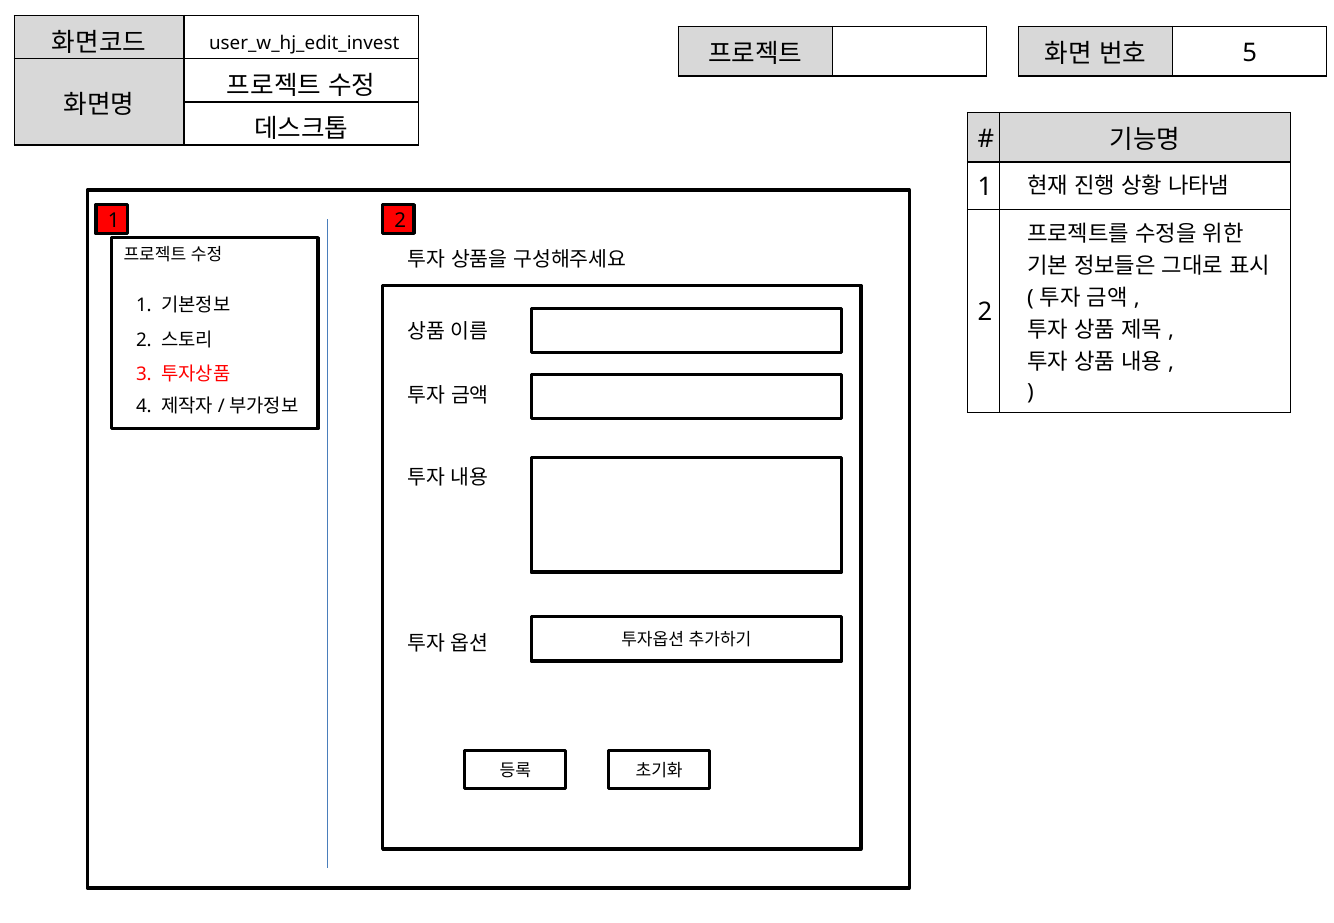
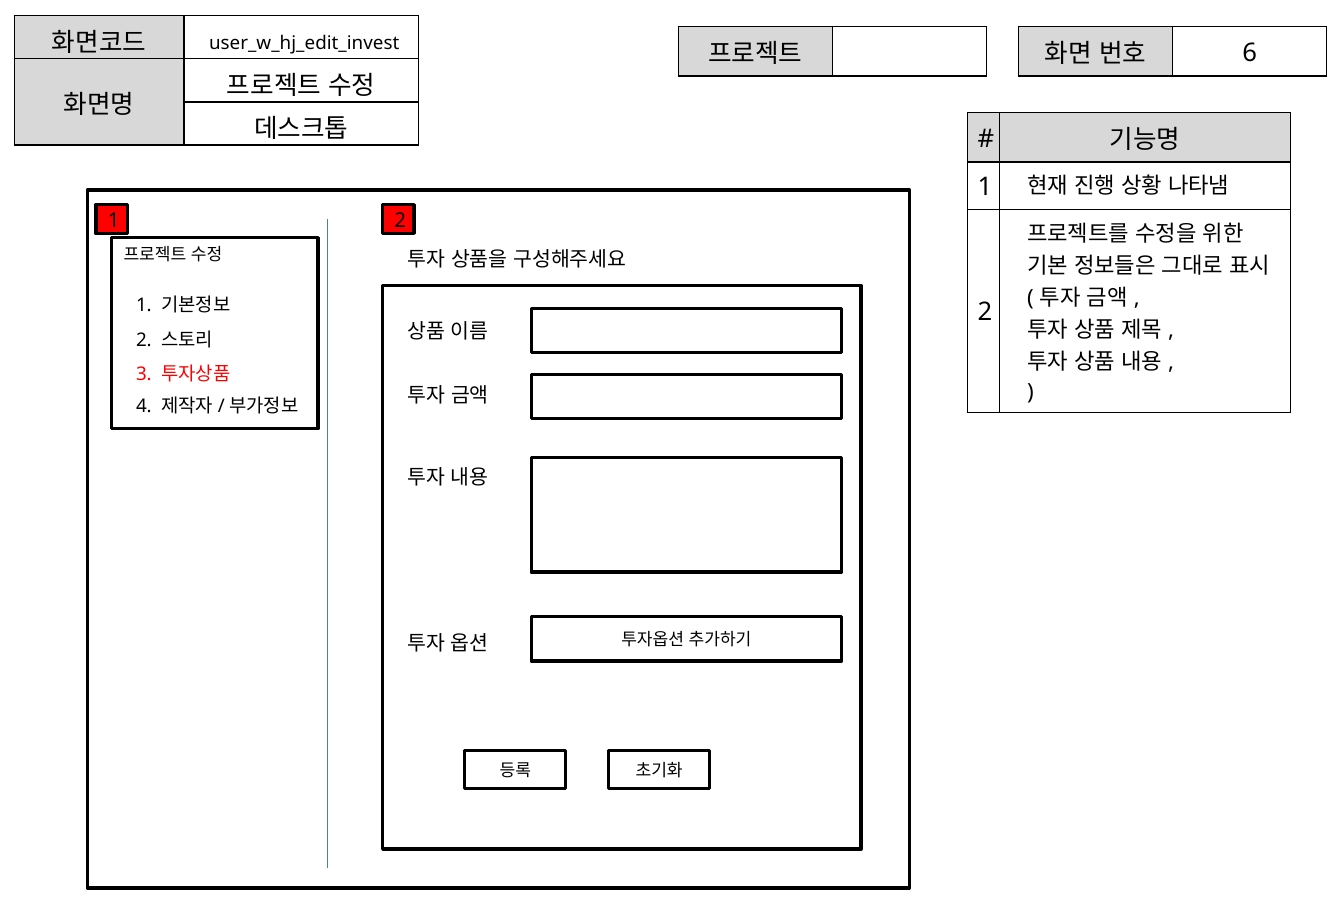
5: 5 -> 6
